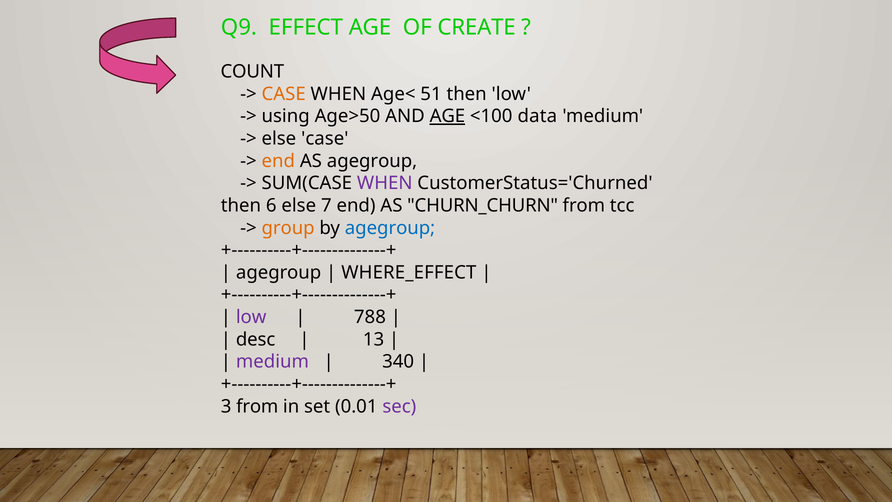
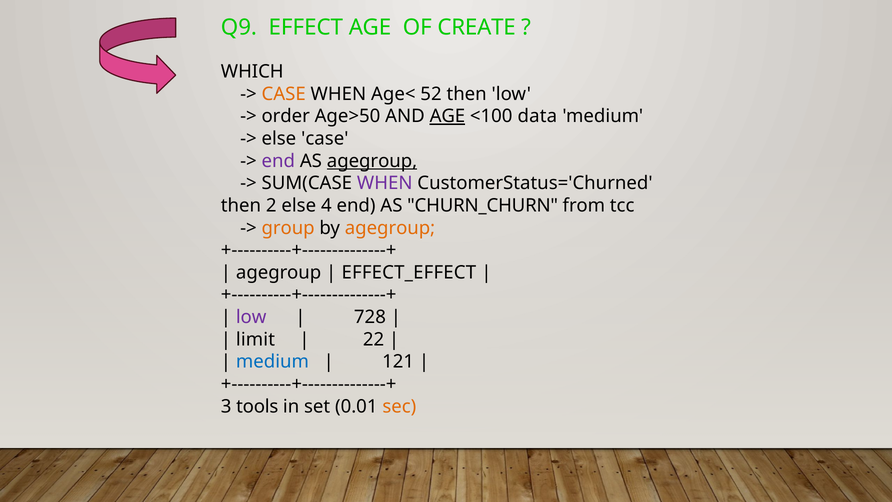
COUNT: COUNT -> WHICH
51: 51 -> 52
using: using -> order
end at (278, 161) colour: orange -> purple
agegroup at (372, 161) underline: none -> present
6: 6 -> 2
7: 7 -> 4
agegroup at (390, 228) colour: blue -> orange
WHERE_EFFECT: WHERE_EFFECT -> EFFECT_EFFECT
788: 788 -> 728
desc: desc -> limit
13: 13 -> 22
medium at (272, 362) colour: purple -> blue
340: 340 -> 121
3 from: from -> tools
sec colour: purple -> orange
